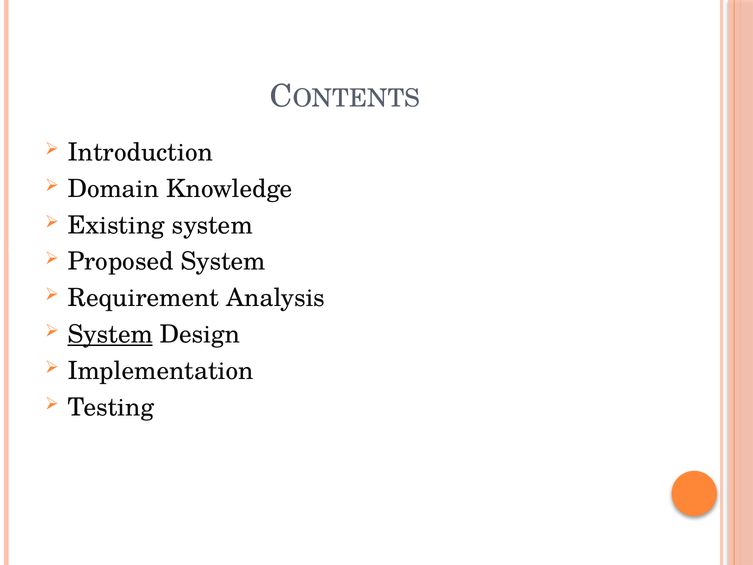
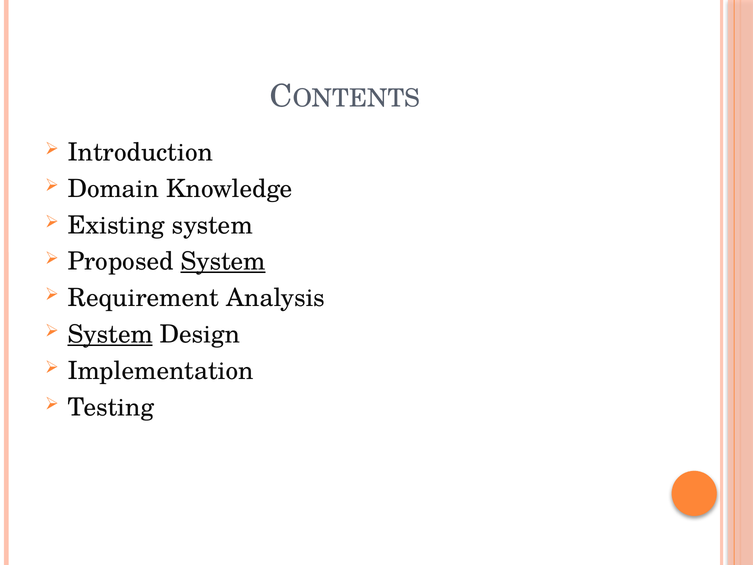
System at (223, 262) underline: none -> present
